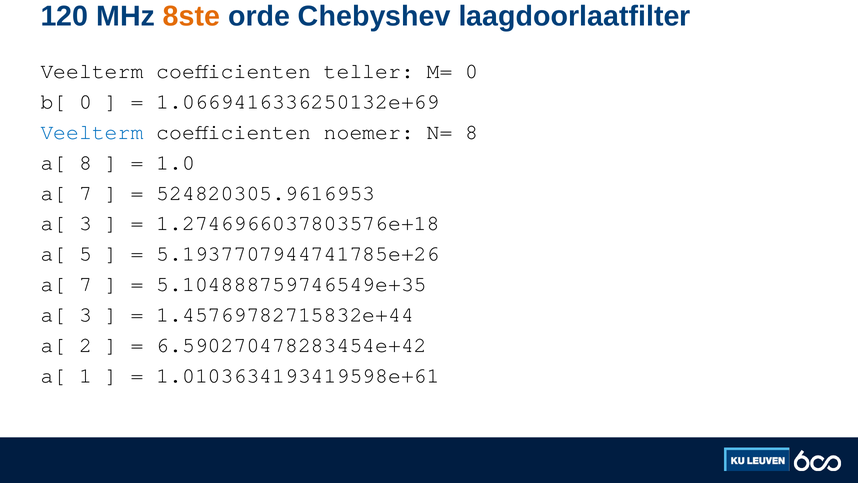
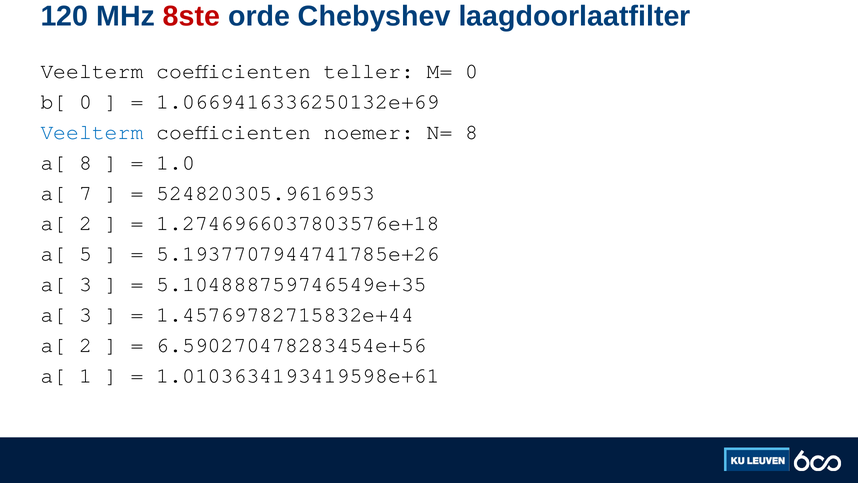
8ste colour: orange -> red
3 at (86, 223): 3 -> 2
7 at (86, 284): 7 -> 3
6.590270478283454e+42: 6.590270478283454e+42 -> 6.590270478283454e+56
